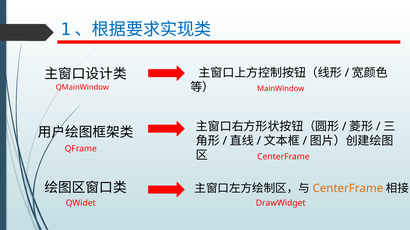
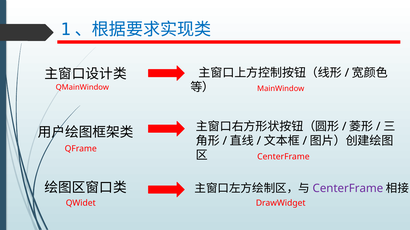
CenterFrame at (348, 189) colour: orange -> purple
